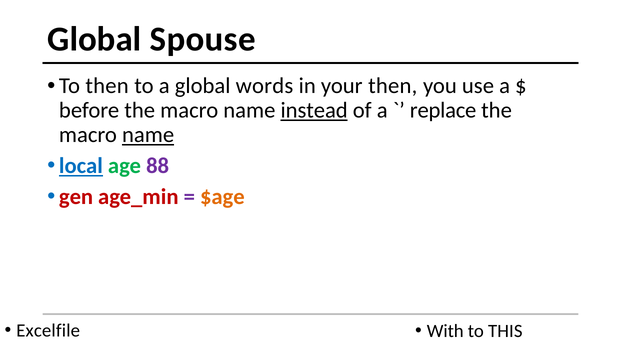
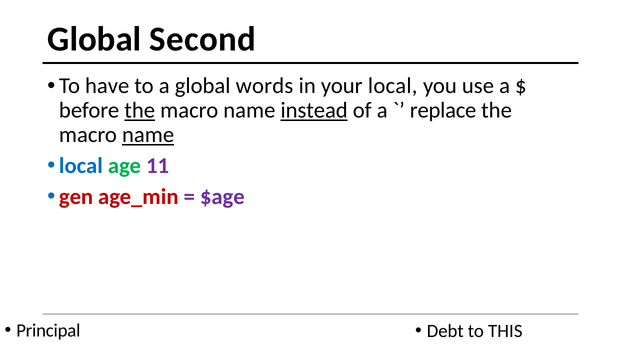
Spouse: Spouse -> Second
To then: then -> have
your then: then -> local
the at (140, 111) underline: none -> present
local at (81, 166) underline: present -> none
88: 88 -> 11
$age colour: orange -> purple
Excelfile: Excelfile -> Principal
With: With -> Debt
